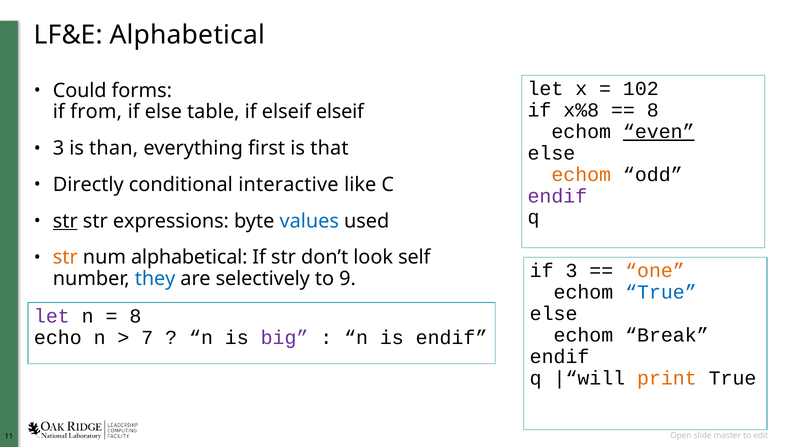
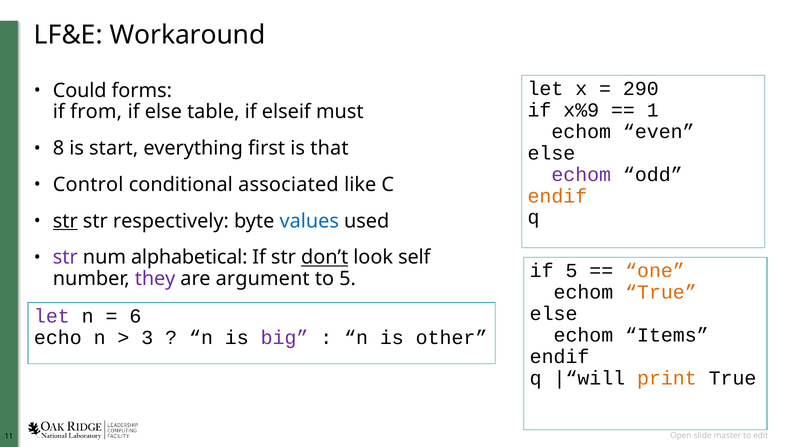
LF&E Alphabetical: Alphabetical -> Workaround
102: 102 -> 290
x%8: x%8 -> x%9
8 at (653, 110): 8 -> 1
elseif elseif: elseif -> must
even underline: present -> none
3 at (59, 148): 3 -> 8
than: than -> start
echom at (581, 175) colour: orange -> purple
Directly: Directly -> Control
interactive: interactive -> associated
endif at (557, 196) colour: purple -> orange
expressions: expressions -> respectively
str at (65, 257) colour: orange -> purple
don’t underline: none -> present
they colour: blue -> purple
selectively: selectively -> argument
to 9: 9 -> 5
if 3: 3 -> 5
True at (661, 292) colour: blue -> orange
8 at (135, 316): 8 -> 6
Break: Break -> Items
7: 7 -> 3
is endif: endif -> other
